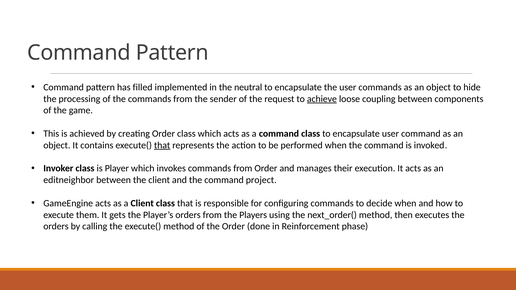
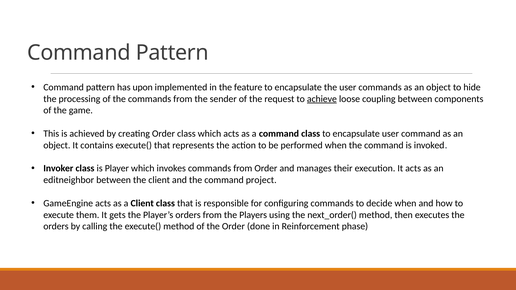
filled: filled -> upon
neutral: neutral -> feature
that at (162, 145) underline: present -> none
